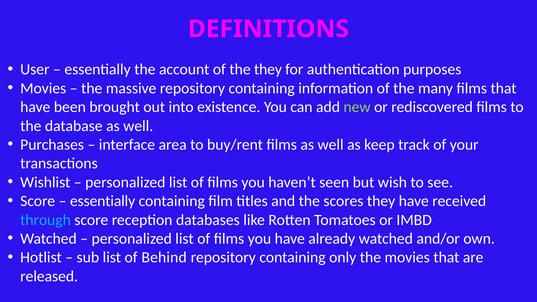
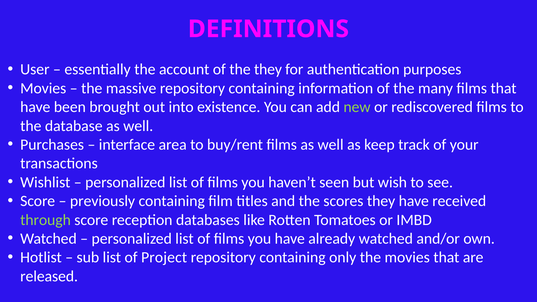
essentially at (103, 201): essentially -> previously
through colour: light blue -> light green
Behind: Behind -> Project
